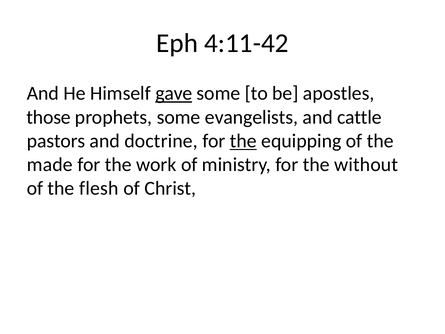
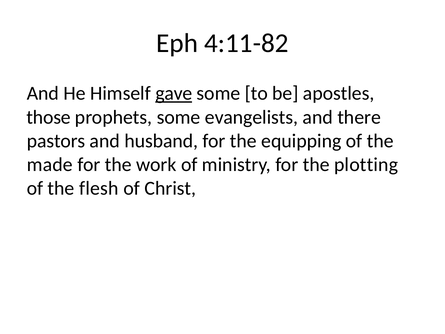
4:11-42: 4:11-42 -> 4:11-82
cattle: cattle -> there
doctrine: doctrine -> husband
the at (243, 141) underline: present -> none
without: without -> plotting
